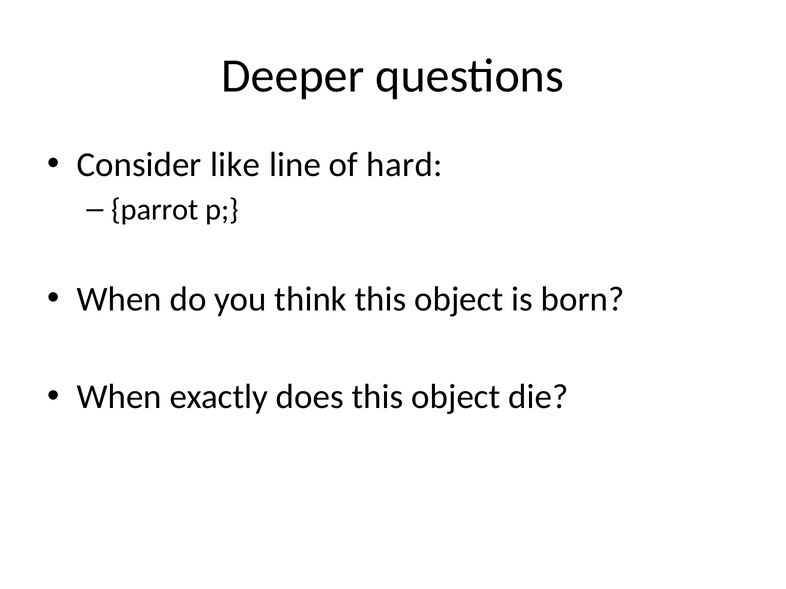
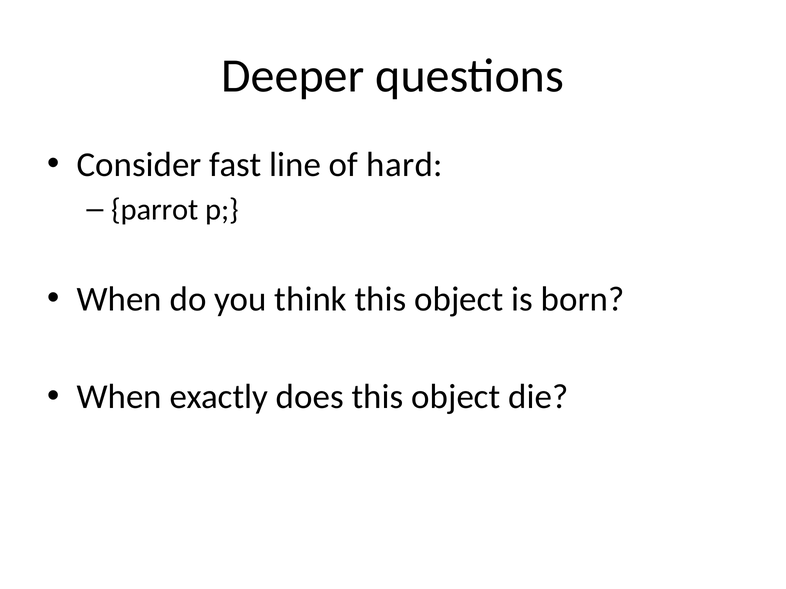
like: like -> fast
